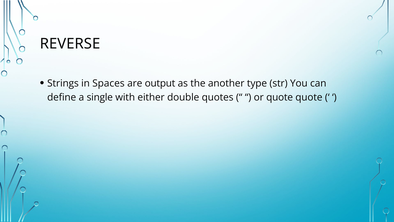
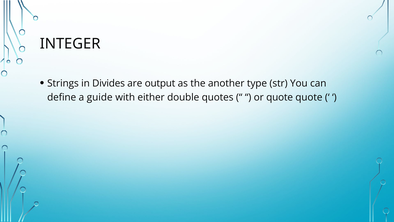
REVERSE: REVERSE -> INTEGER
Spaces: Spaces -> Divides
single: single -> guide
